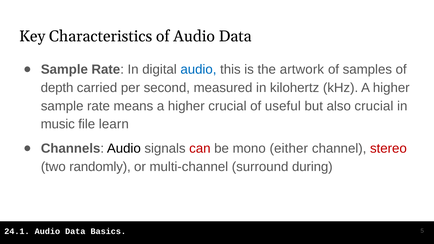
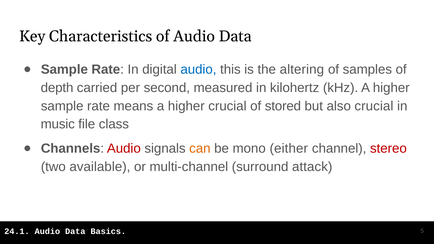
artwork: artwork -> altering
useful: useful -> stored
learn: learn -> class
Audio at (124, 149) colour: black -> red
can colour: red -> orange
randomly: randomly -> available
during: during -> attack
